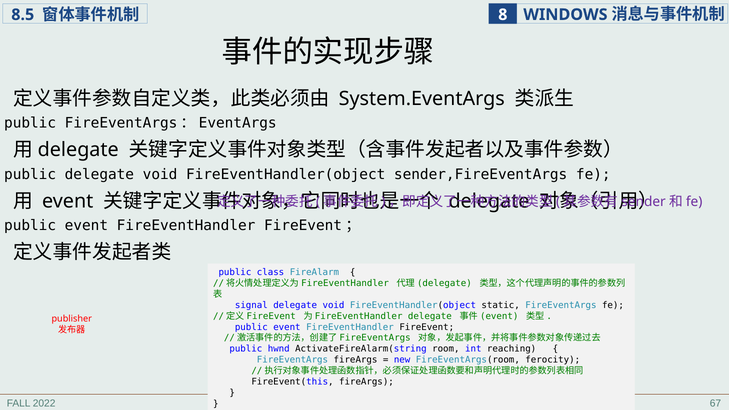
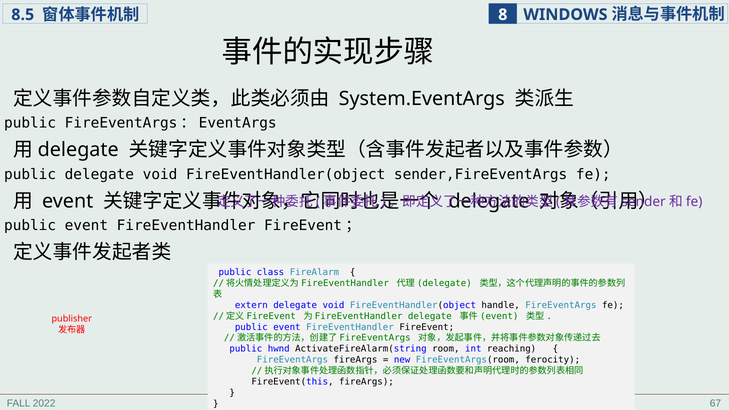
signal: signal -> extern
static: static -> handle
